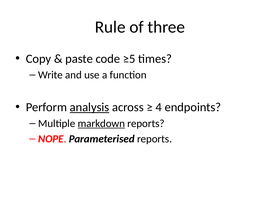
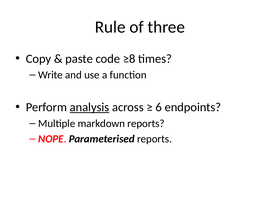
≥5: ≥5 -> ≥8
4: 4 -> 6
markdown underline: present -> none
